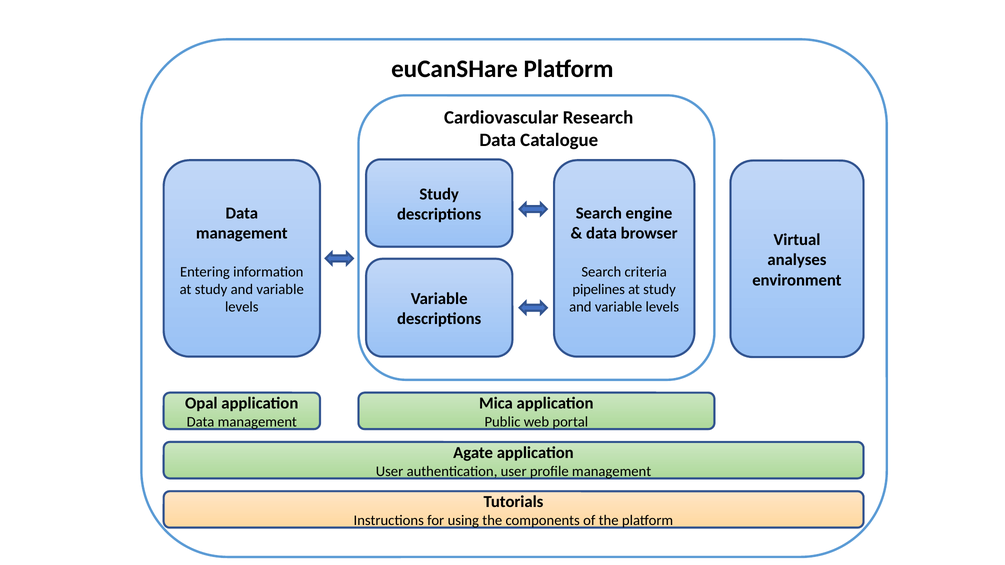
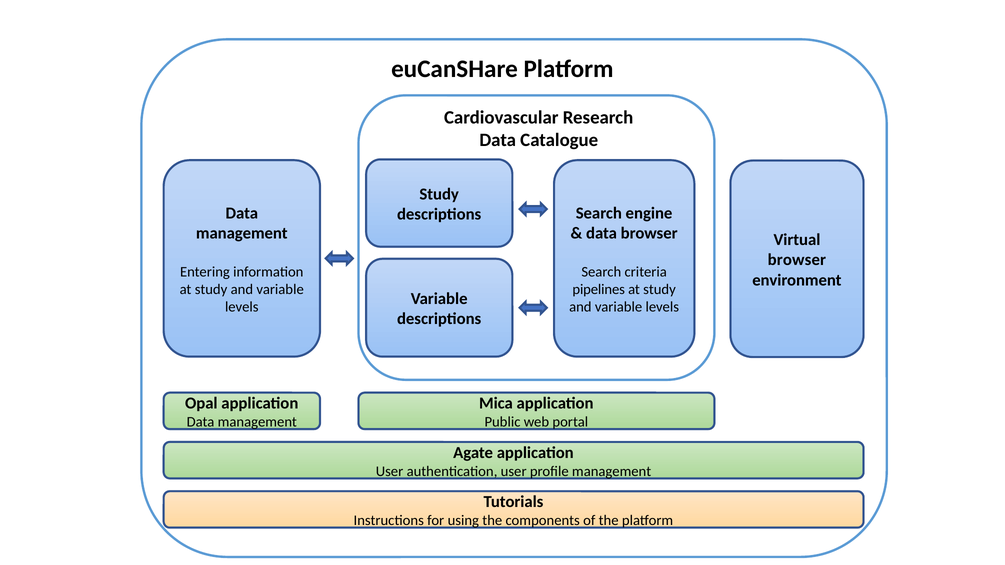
analyses at (797, 260): analyses -> browser
